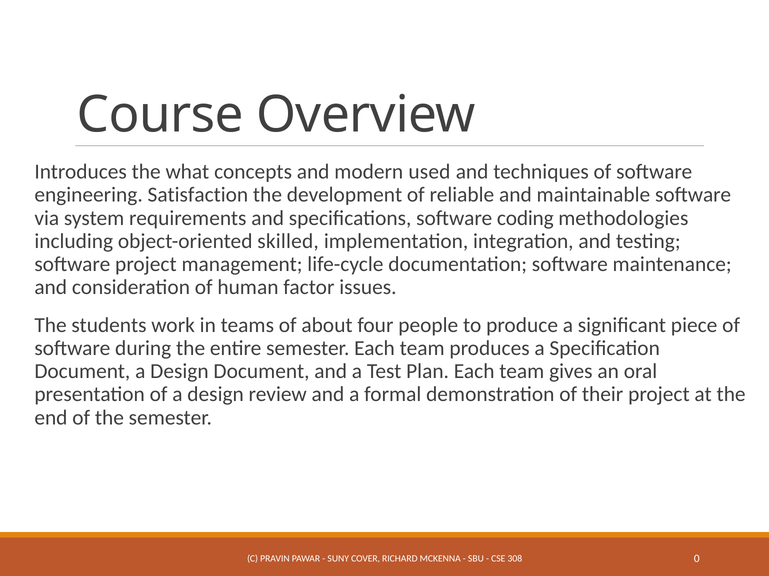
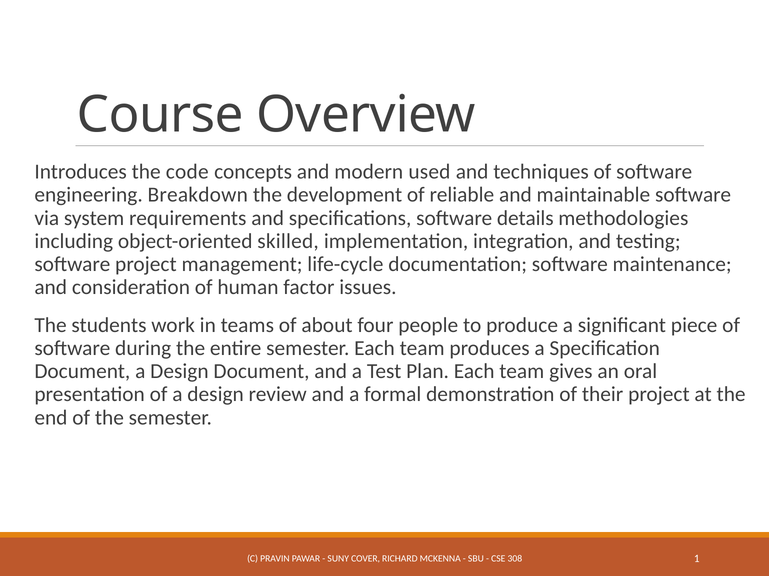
what: what -> code
Satisfaction: Satisfaction -> Breakdown
coding: coding -> details
0: 0 -> 1
